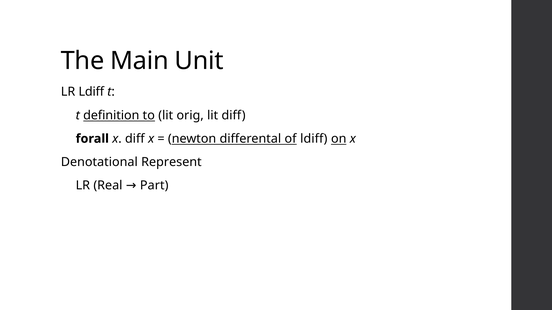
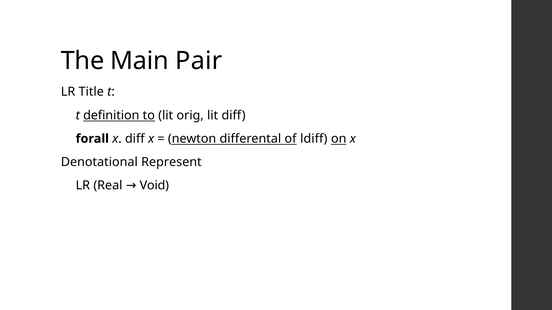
Unit: Unit -> Pair
LR Ldiff: Ldiff -> Title
Part: Part -> Void
